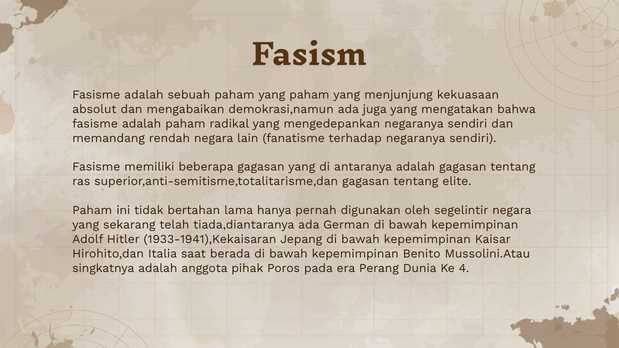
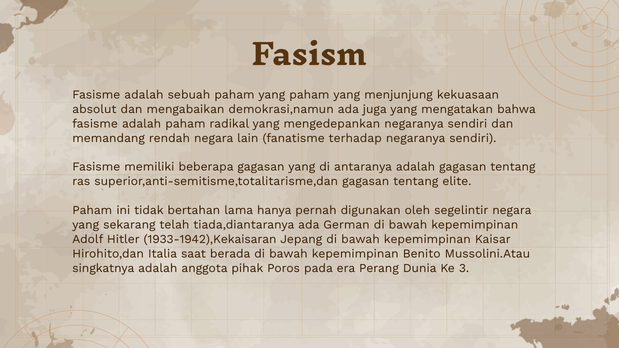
1933-1941),Kekaisaran: 1933-1941),Kekaisaran -> 1933-1942),Kekaisaran
4: 4 -> 3
